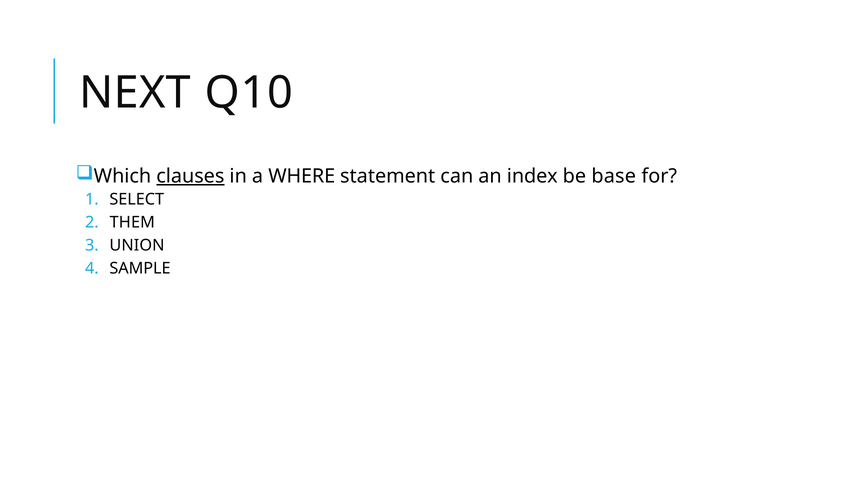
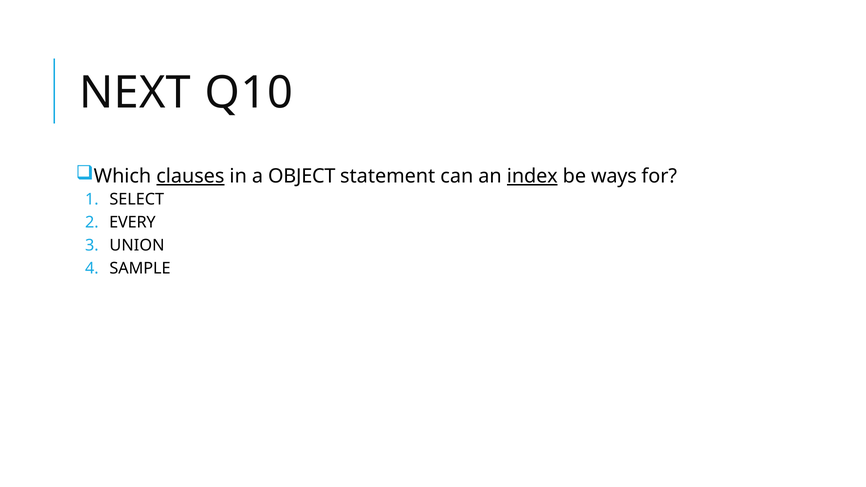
WHERE: WHERE -> OBJECT
index underline: none -> present
base: base -> ways
THEM: THEM -> EVERY
